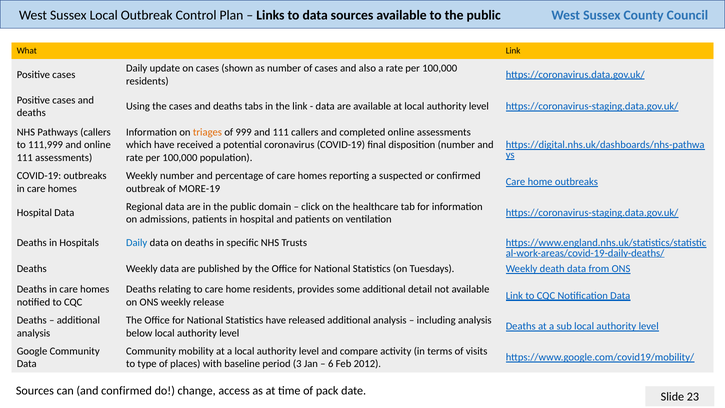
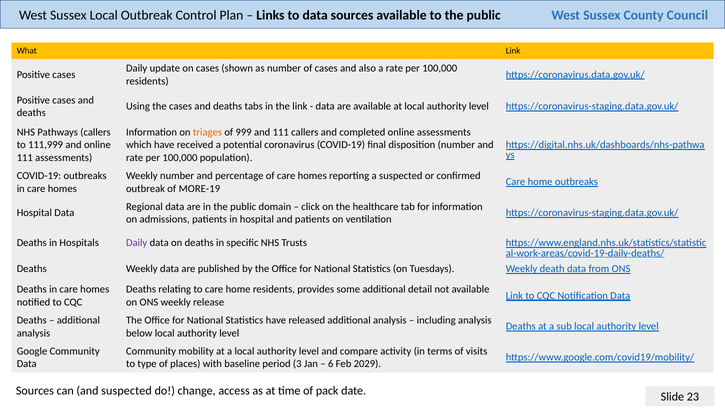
Daily at (137, 243) colour: blue -> purple
2012: 2012 -> 2029
and confirmed: confirmed -> suspected
